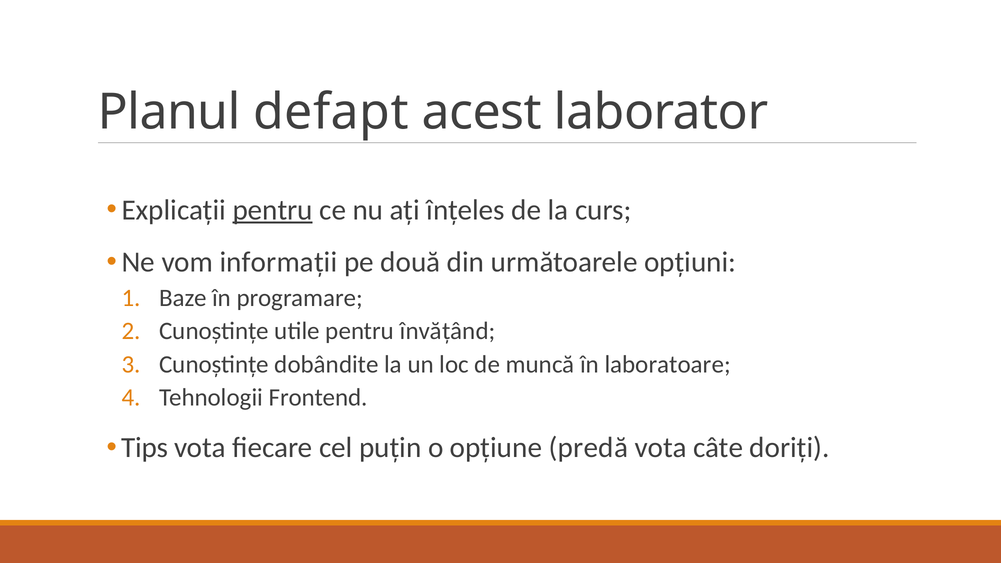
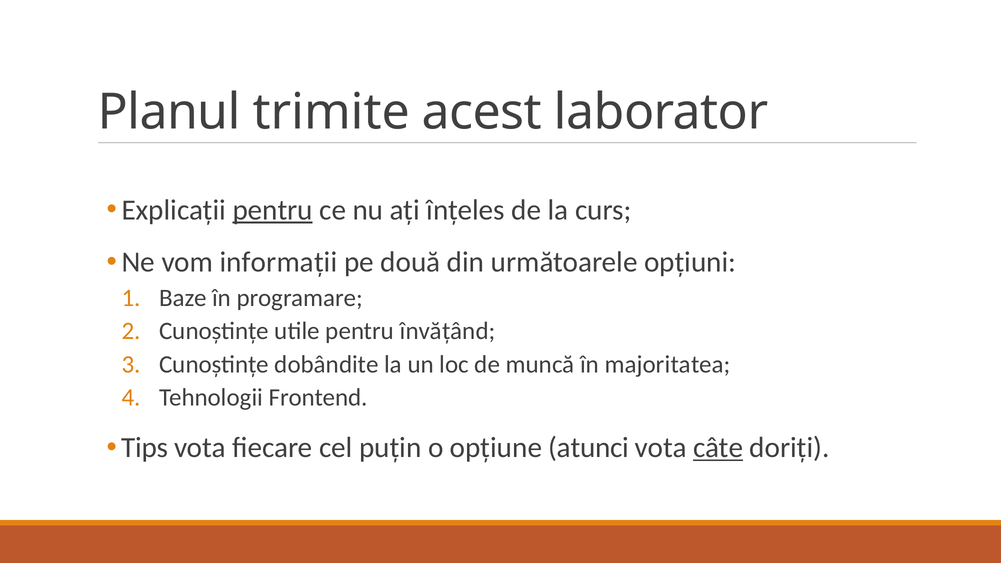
defapt: defapt -> trimite
laboratoare: laboratoare -> majoritatea
predă: predă -> atunci
câte underline: none -> present
